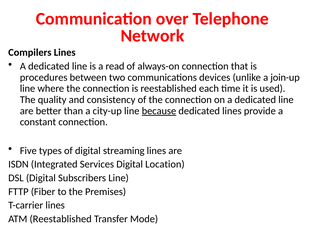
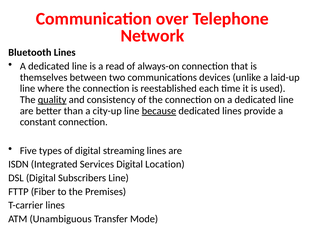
Compilers: Compilers -> Bluetooth
procedures: procedures -> themselves
join-up: join-up -> laid-up
quality underline: none -> present
ATM Reestablished: Reestablished -> Unambiguous
